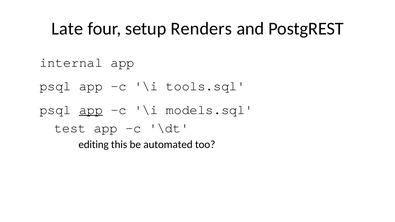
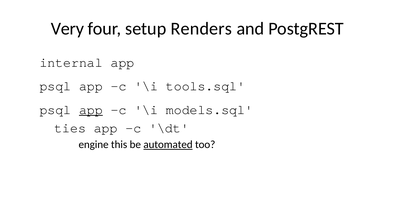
Late: Late -> Very
test: test -> ties
editing: editing -> engine
automated underline: none -> present
